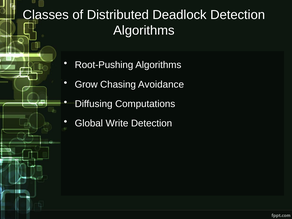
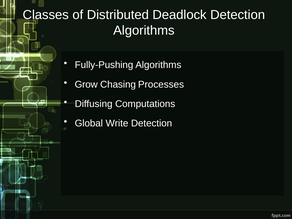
Root-Pushing: Root-Pushing -> Fully-Pushing
Avoidance: Avoidance -> Processes
